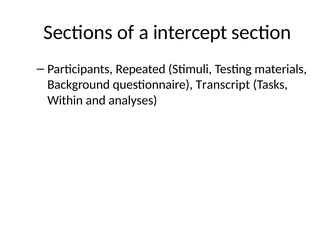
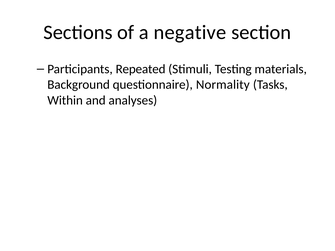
intercept: intercept -> negative
Transcript: Transcript -> Normality
